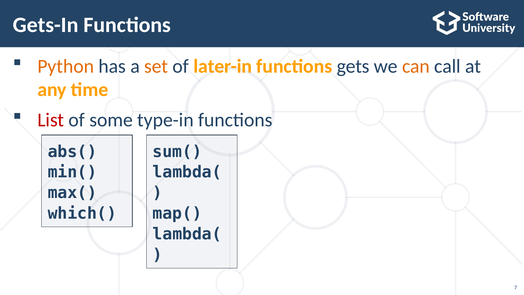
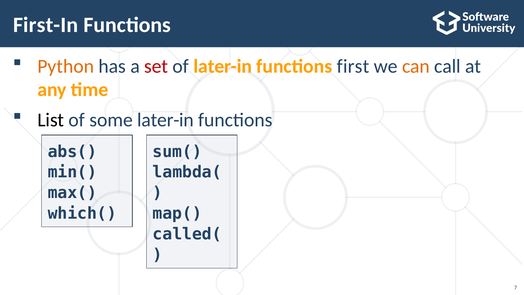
Gets-In: Gets-In -> First-In
set colour: orange -> red
gets: gets -> first
List colour: red -> black
some type-in: type-in -> later-in
lambda( at (187, 234): lambda( -> called(
